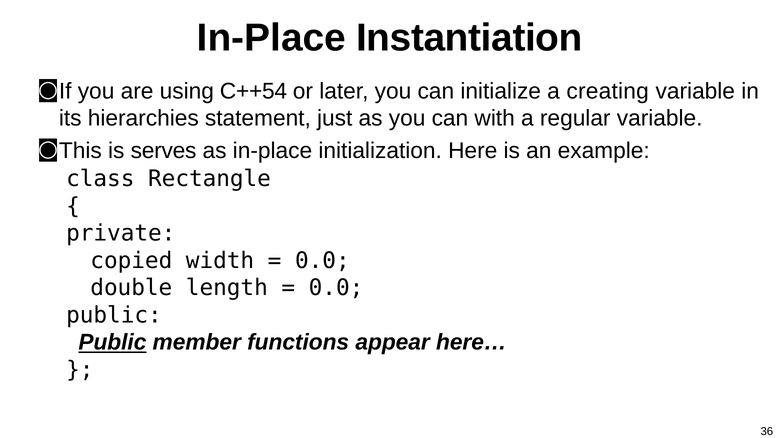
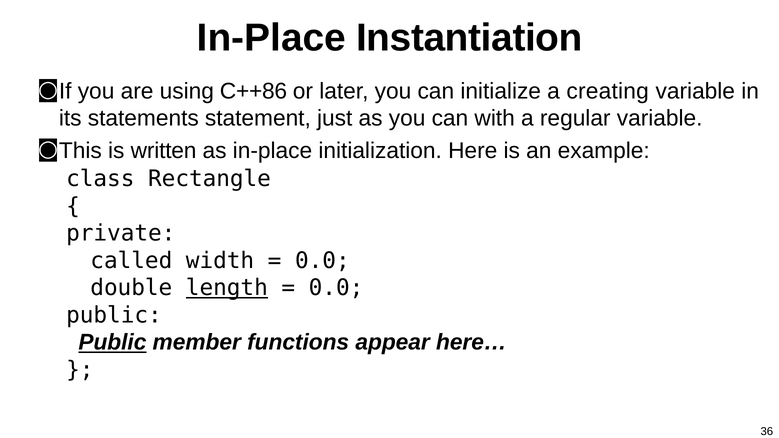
C++54: C++54 -> C++86
hierarchies: hierarchies -> statements
serves: serves -> written
copied: copied -> called
length underline: none -> present
